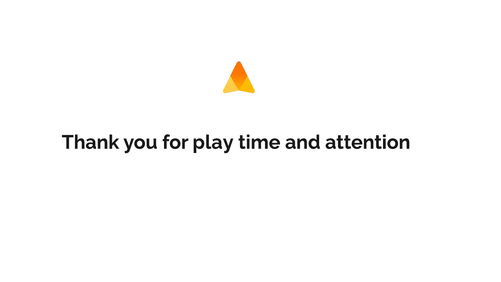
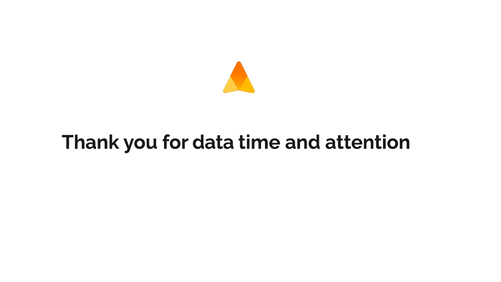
play: play -> data
